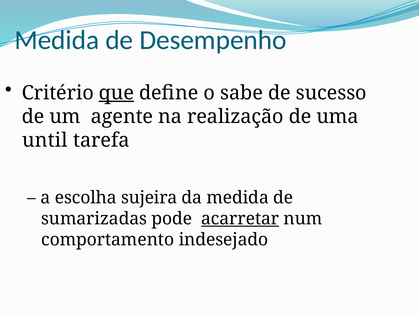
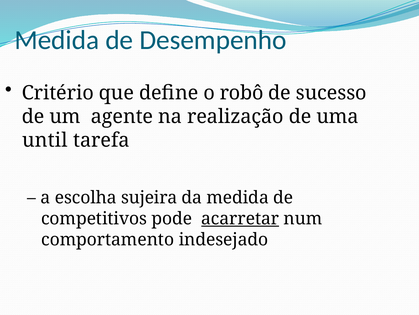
que underline: present -> none
sabe: sabe -> robô
sumarizadas: sumarizadas -> competitivos
